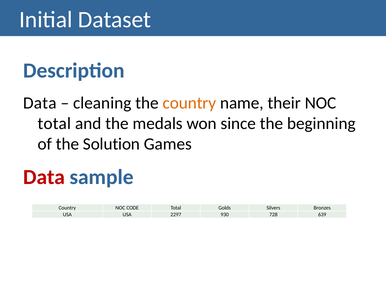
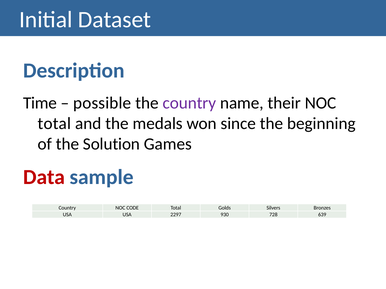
Data at (40, 103): Data -> Time
cleaning: cleaning -> possible
country at (189, 103) colour: orange -> purple
